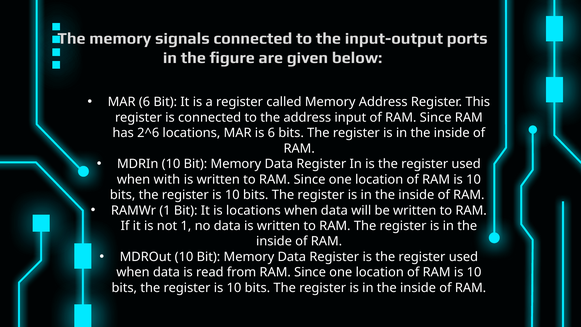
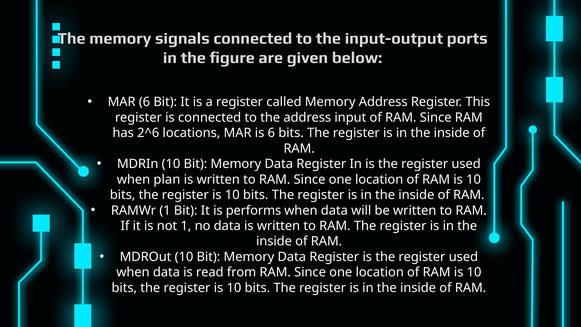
with: with -> plan
is locations: locations -> performs
